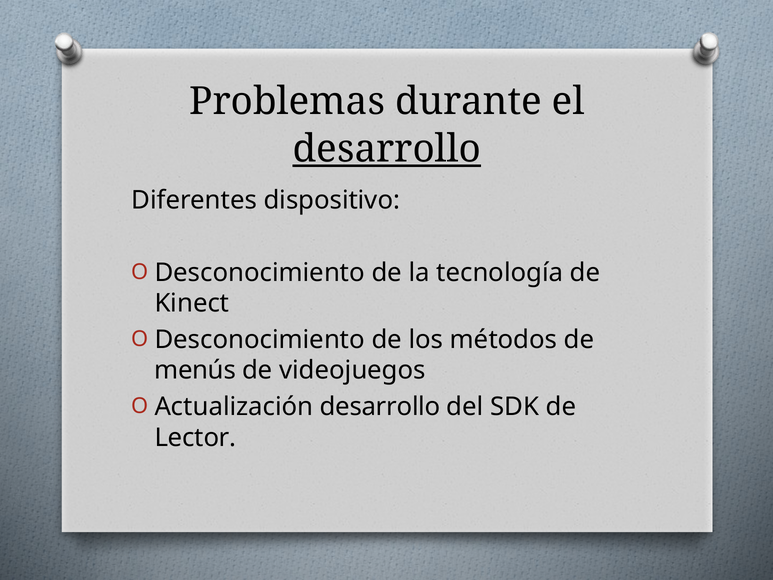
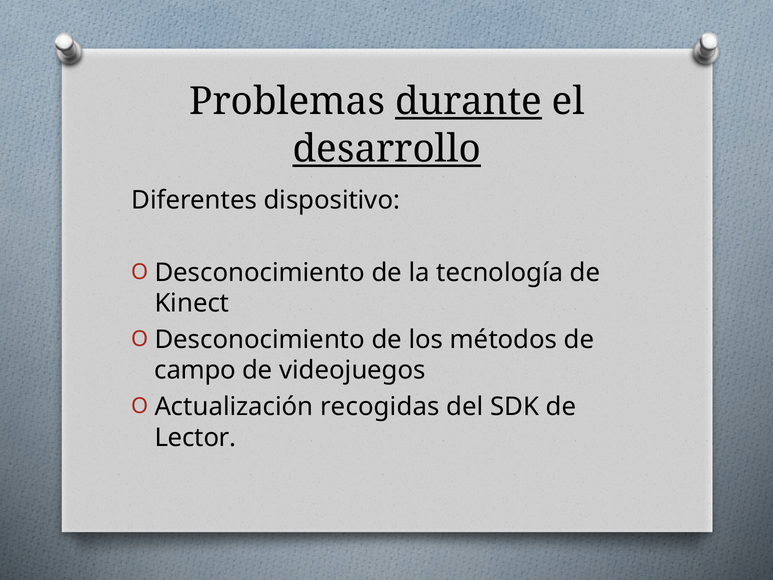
durante underline: none -> present
menús: menús -> campo
Actualización desarrollo: desarrollo -> recogidas
